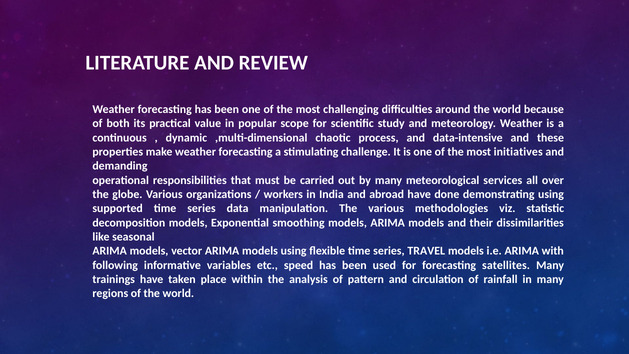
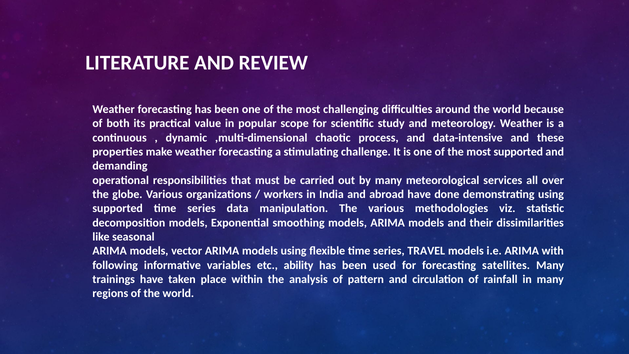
most initiatives: initiatives -> supported
speed: speed -> ability
